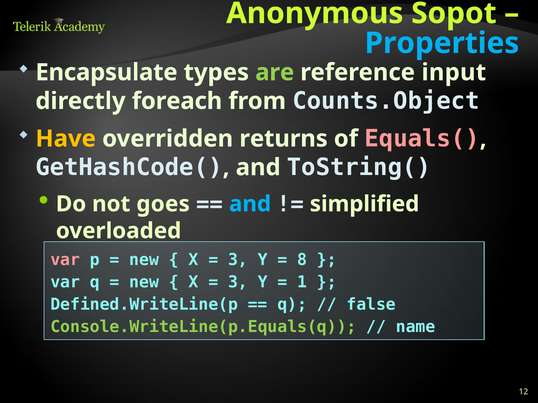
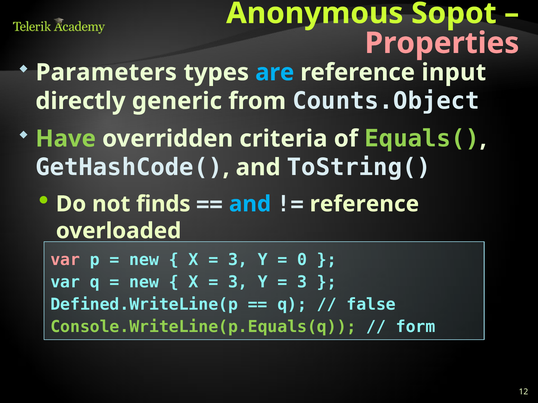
Properties colour: light blue -> pink
Encapsulate: Encapsulate -> Parameters
are colour: light green -> light blue
foreach: foreach -> generic
Have colour: yellow -> light green
returns: returns -> criteria
Equals( colour: pink -> light green
goes: goes -> finds
simplified at (365, 204): simplified -> reference
8: 8 -> 0
1 at (302, 282): 1 -> 3
name: name -> form
